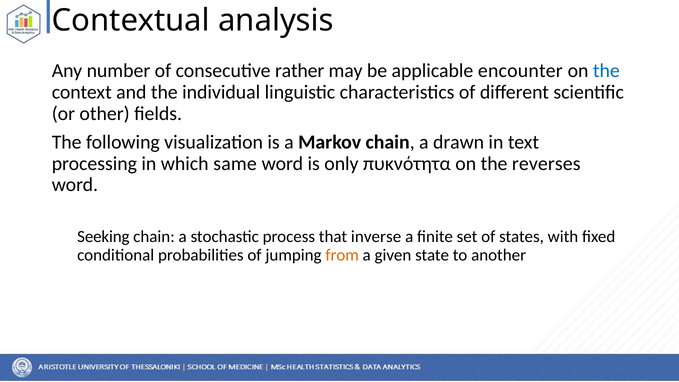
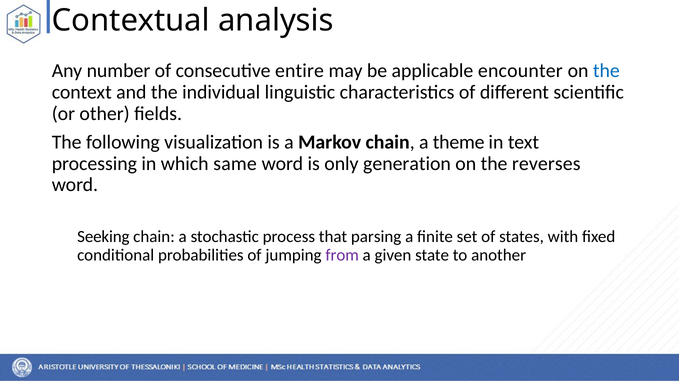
rather: rather -> entire
drawn: drawn -> theme
πυκνότητα: πυκνότητα -> generation
inverse: inverse -> parsing
from colour: orange -> purple
